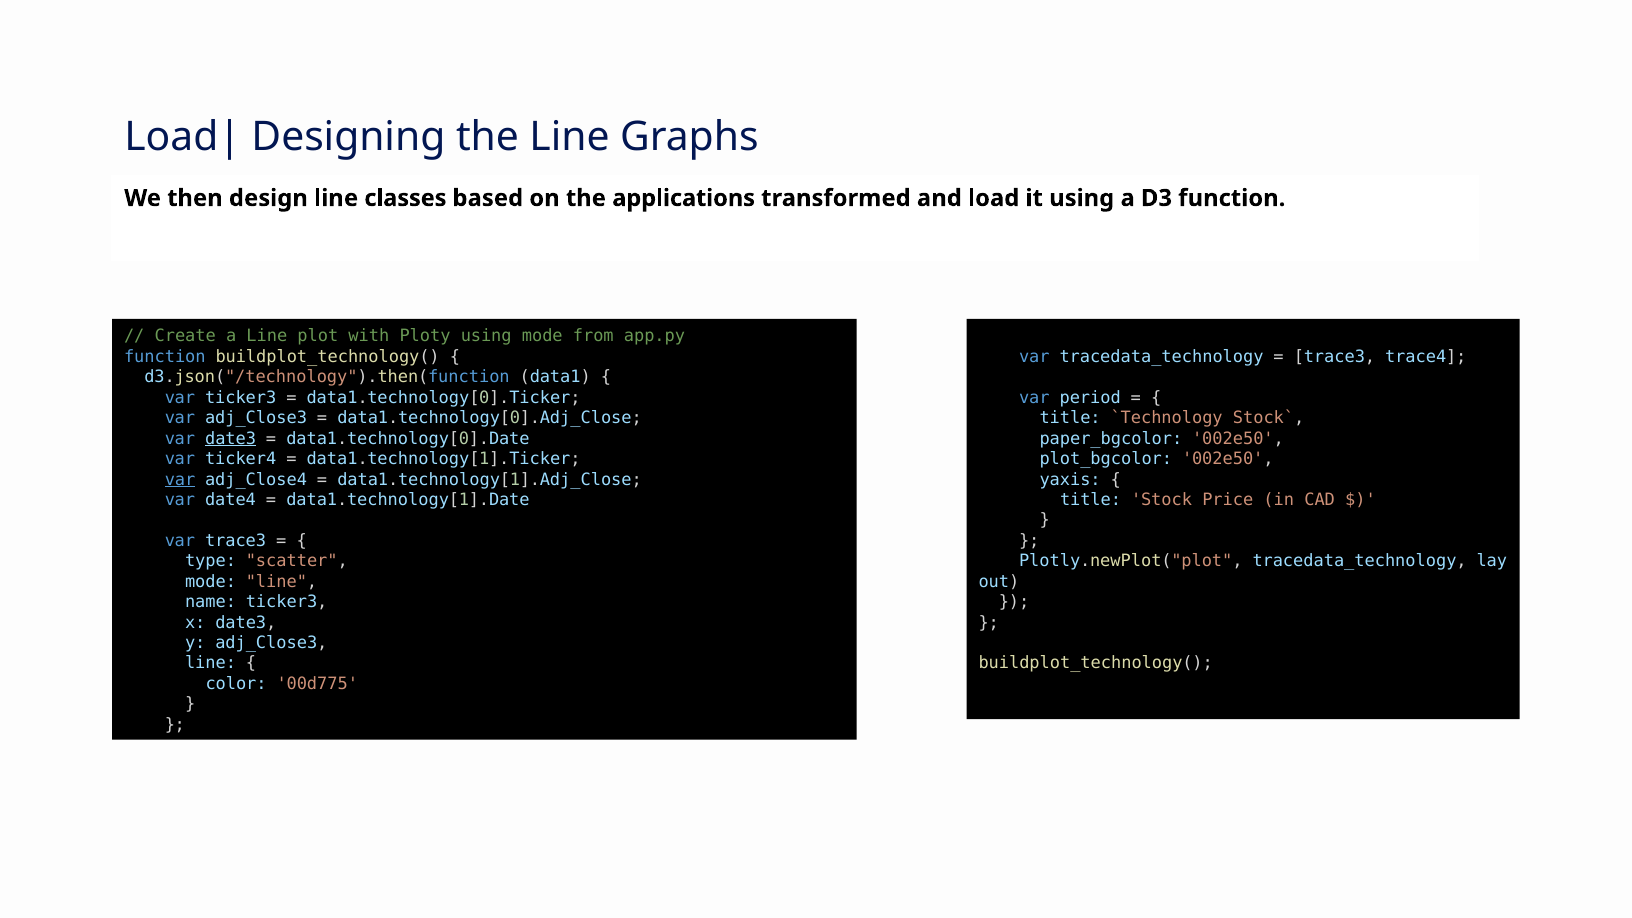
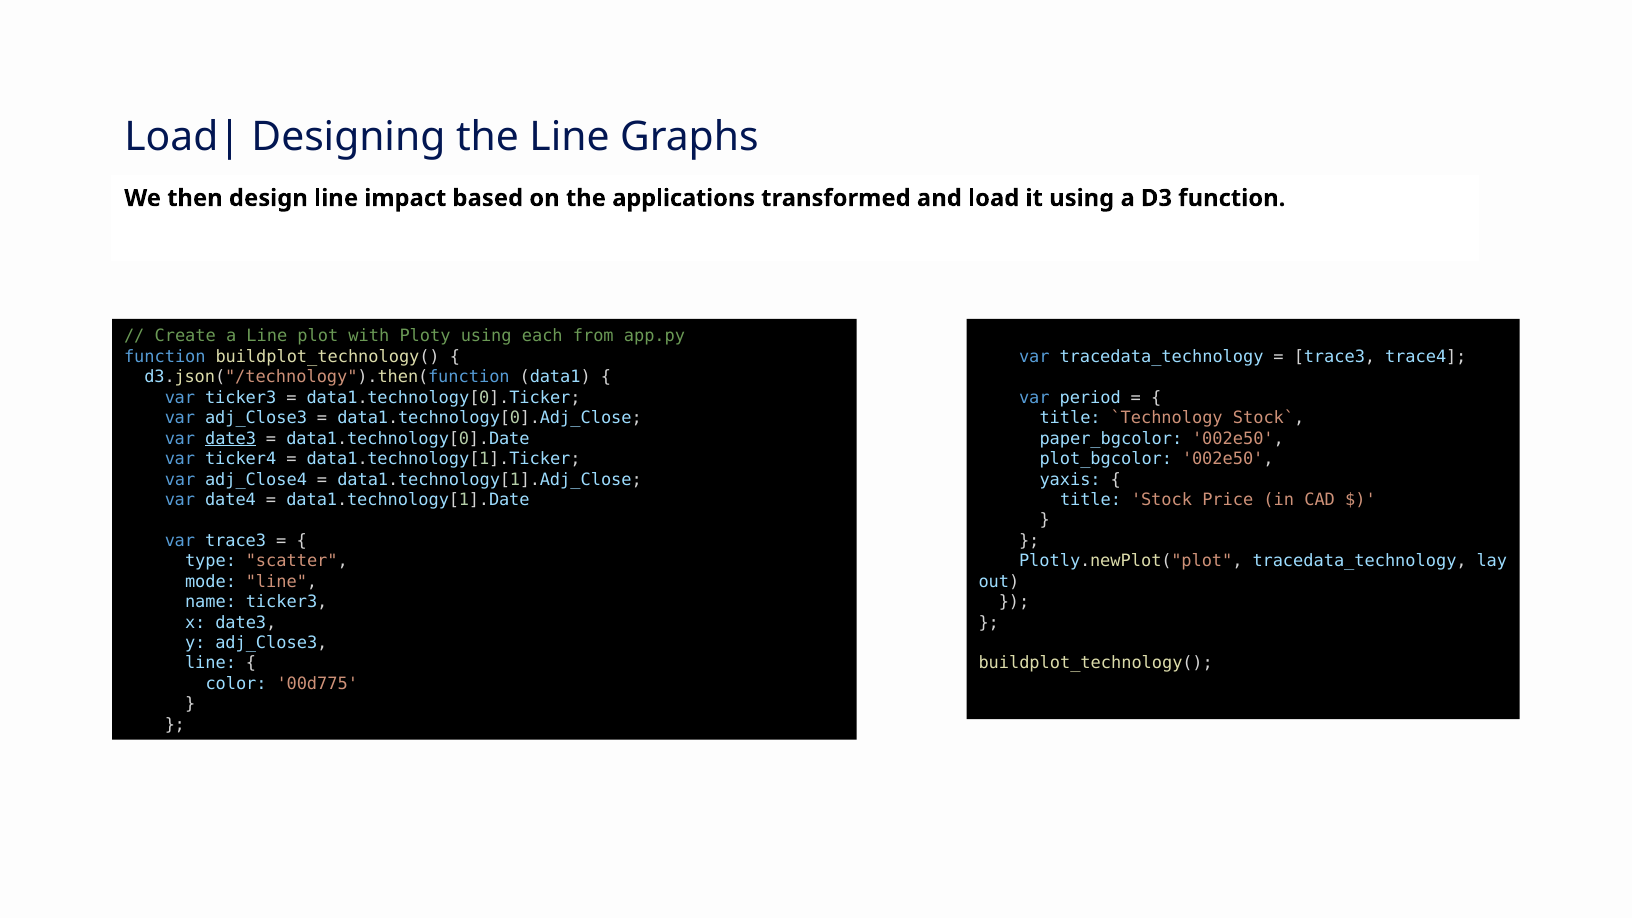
classes: classes -> impact
using mode: mode -> each
var at (180, 479) underline: present -> none
